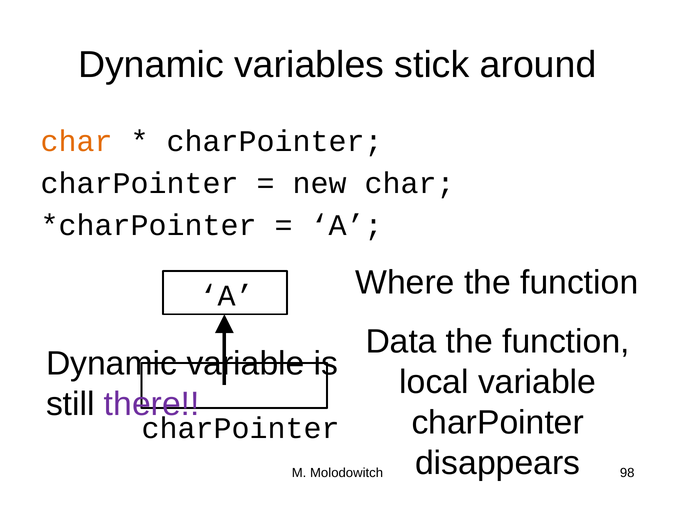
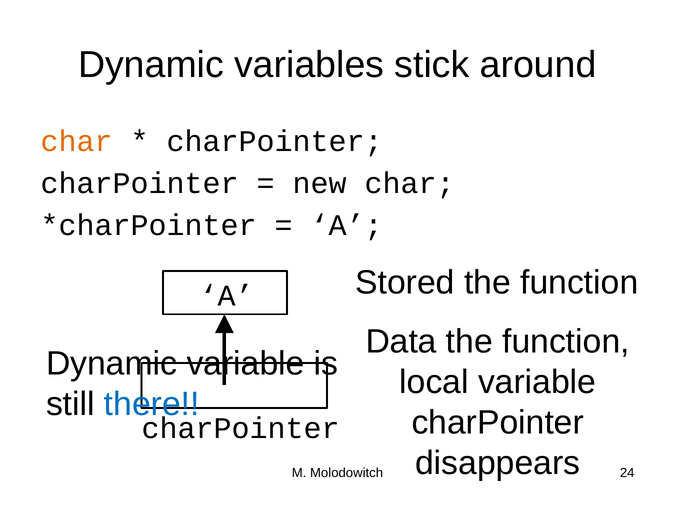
Where: Where -> Stored
there colour: purple -> blue
98: 98 -> 24
